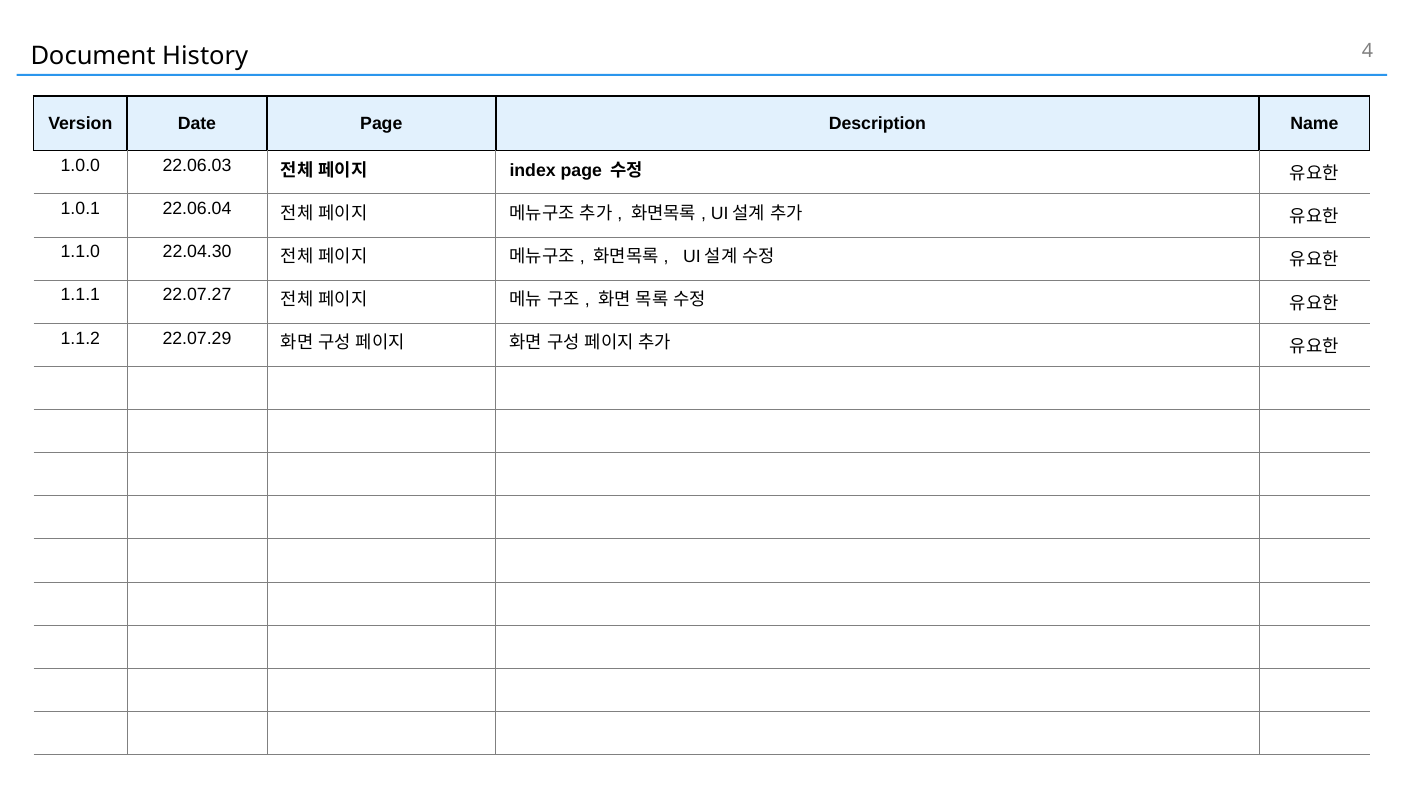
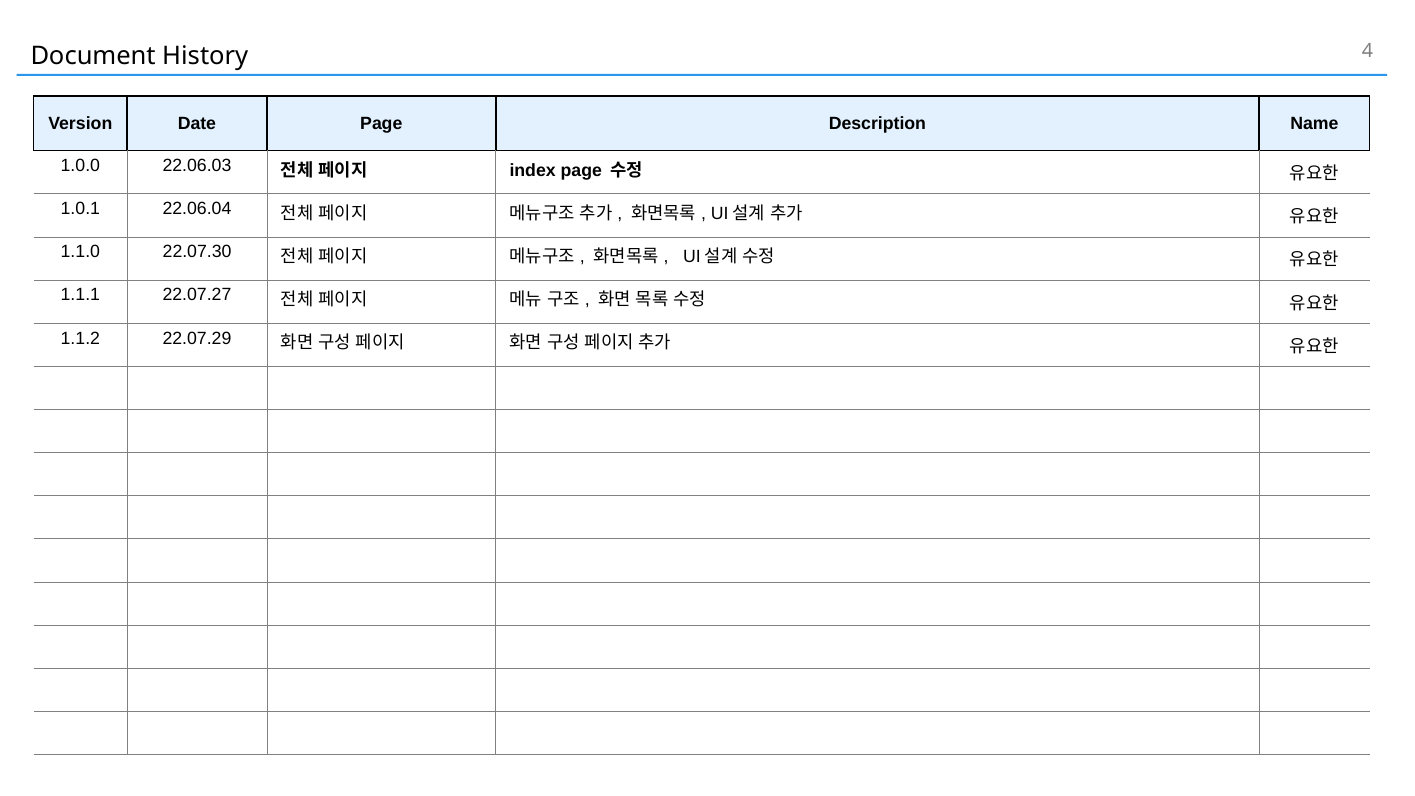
22.04.30: 22.04.30 -> 22.07.30
